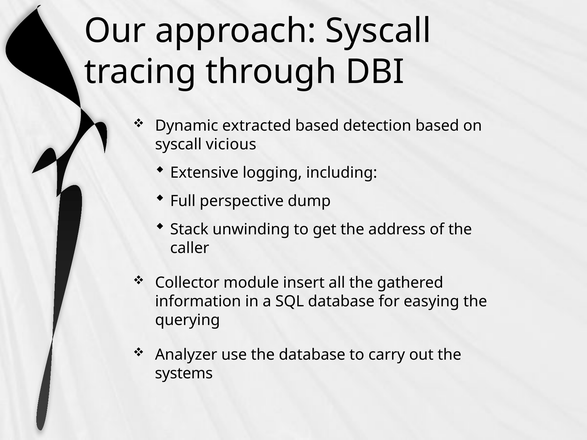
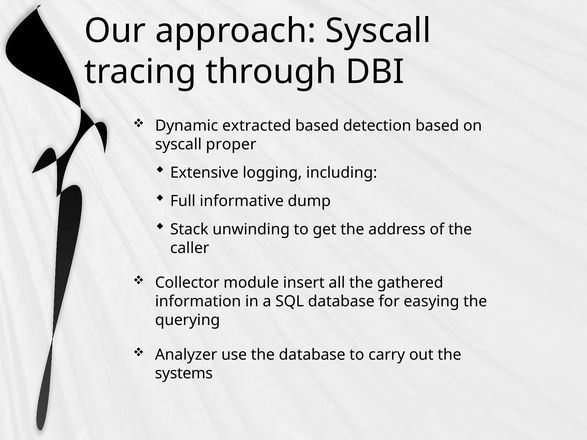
vicious: vicious -> proper
perspective: perspective -> informative
